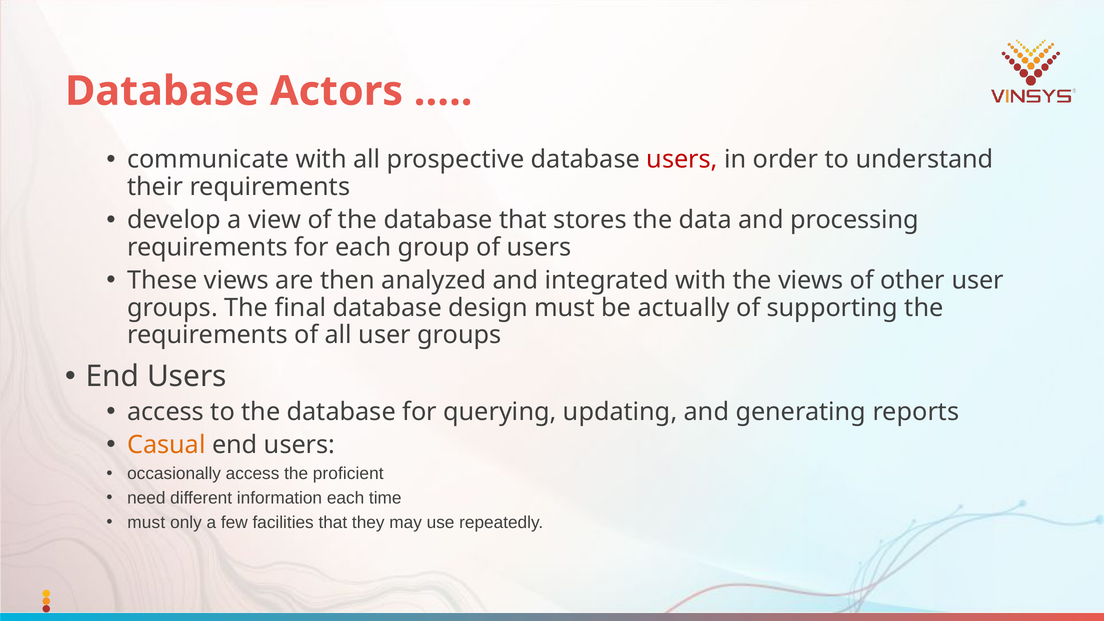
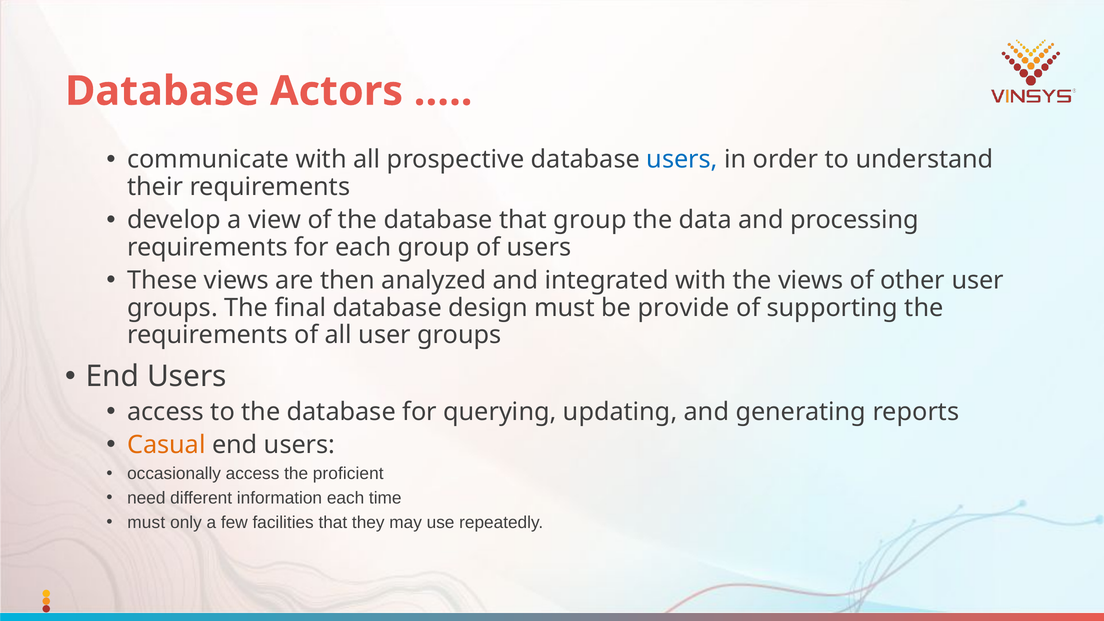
users at (682, 160) colour: red -> blue
that stores: stores -> group
actually: actually -> provide
